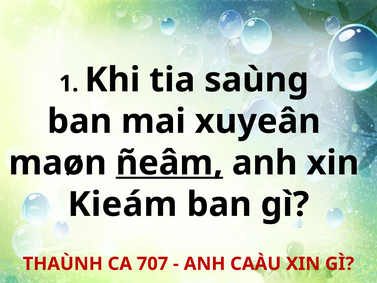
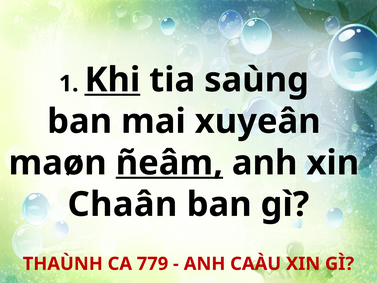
Khi underline: none -> present
Kieám: Kieám -> Chaân
707: 707 -> 779
